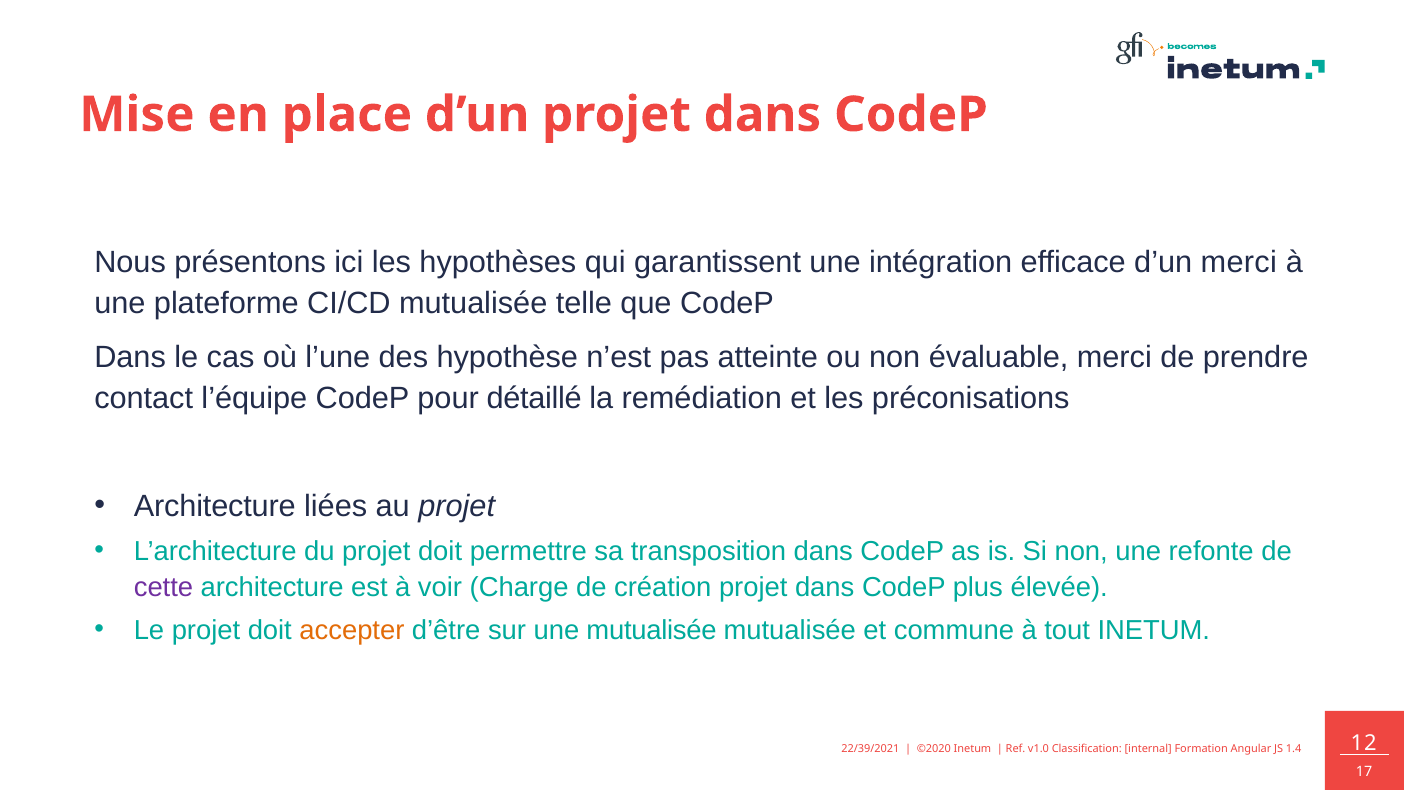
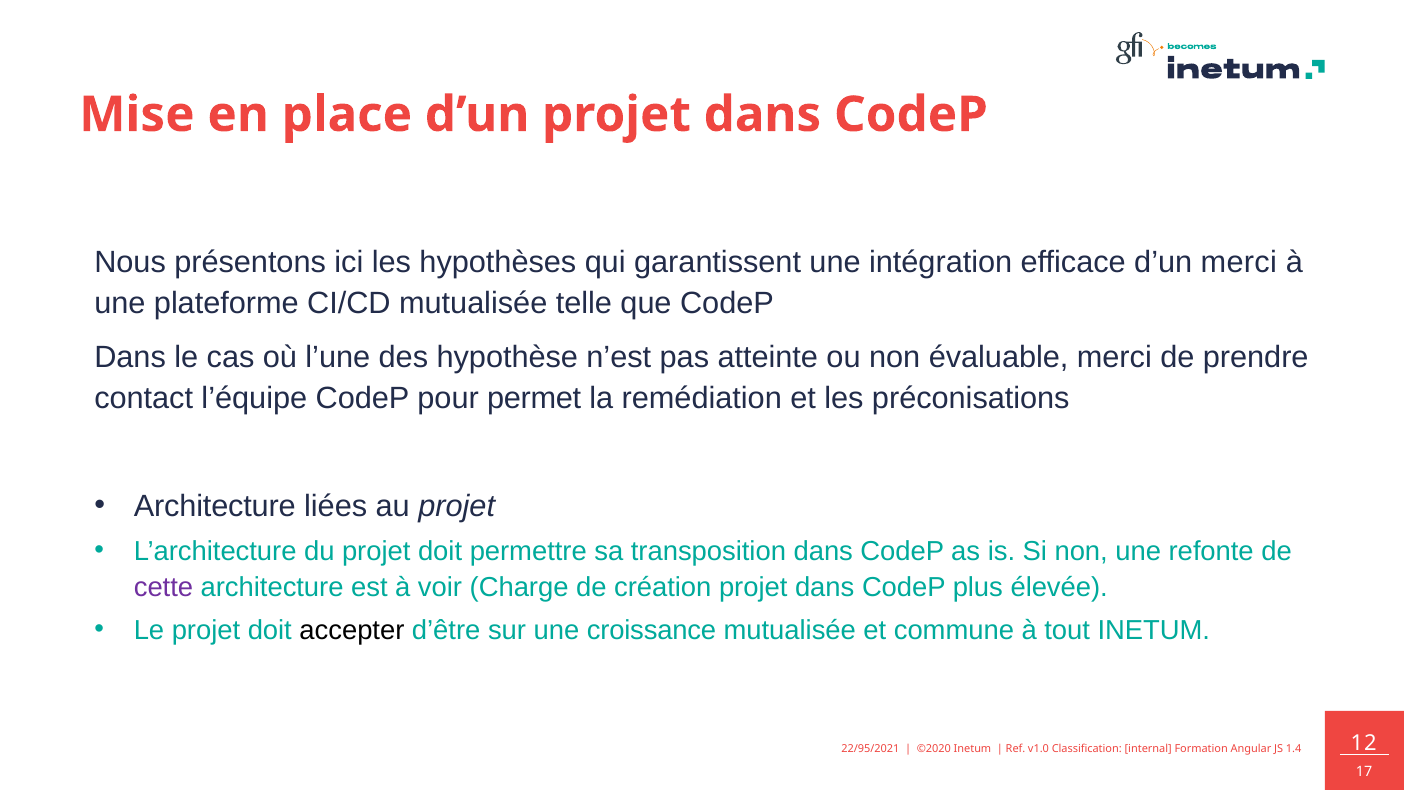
détaillé: détaillé -> permet
accepter colour: orange -> black
une mutualisée: mutualisée -> croissance
22/39/2021: 22/39/2021 -> 22/95/2021
